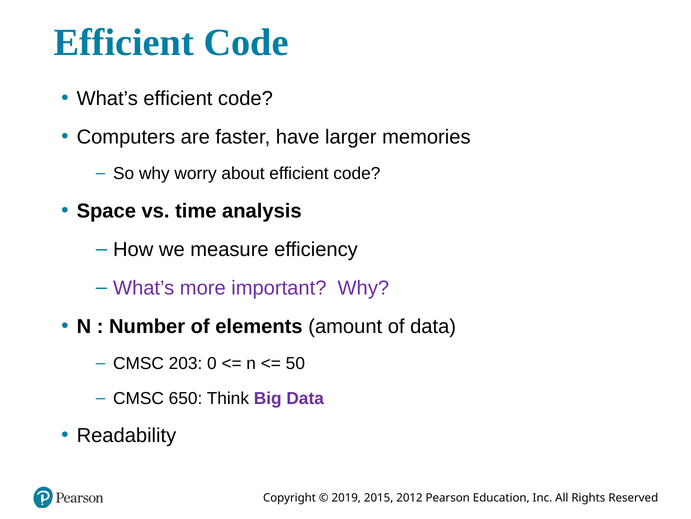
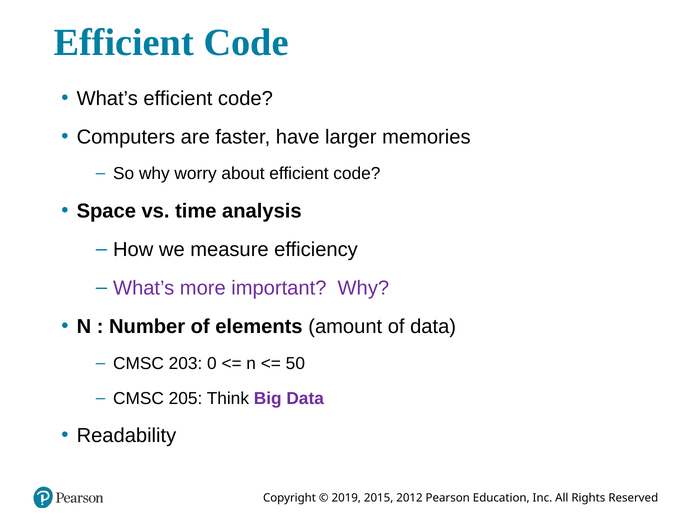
650: 650 -> 205
